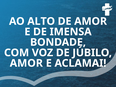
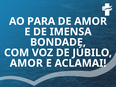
ALTO: ALTO -> PARA
